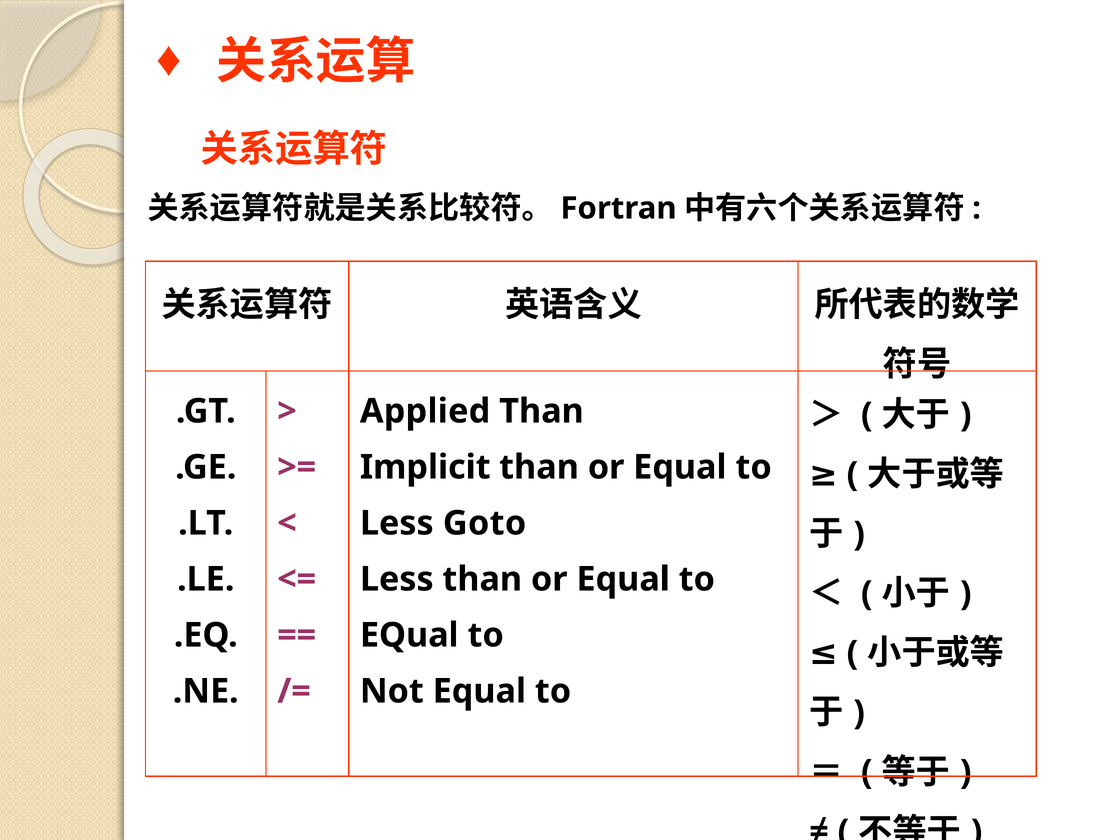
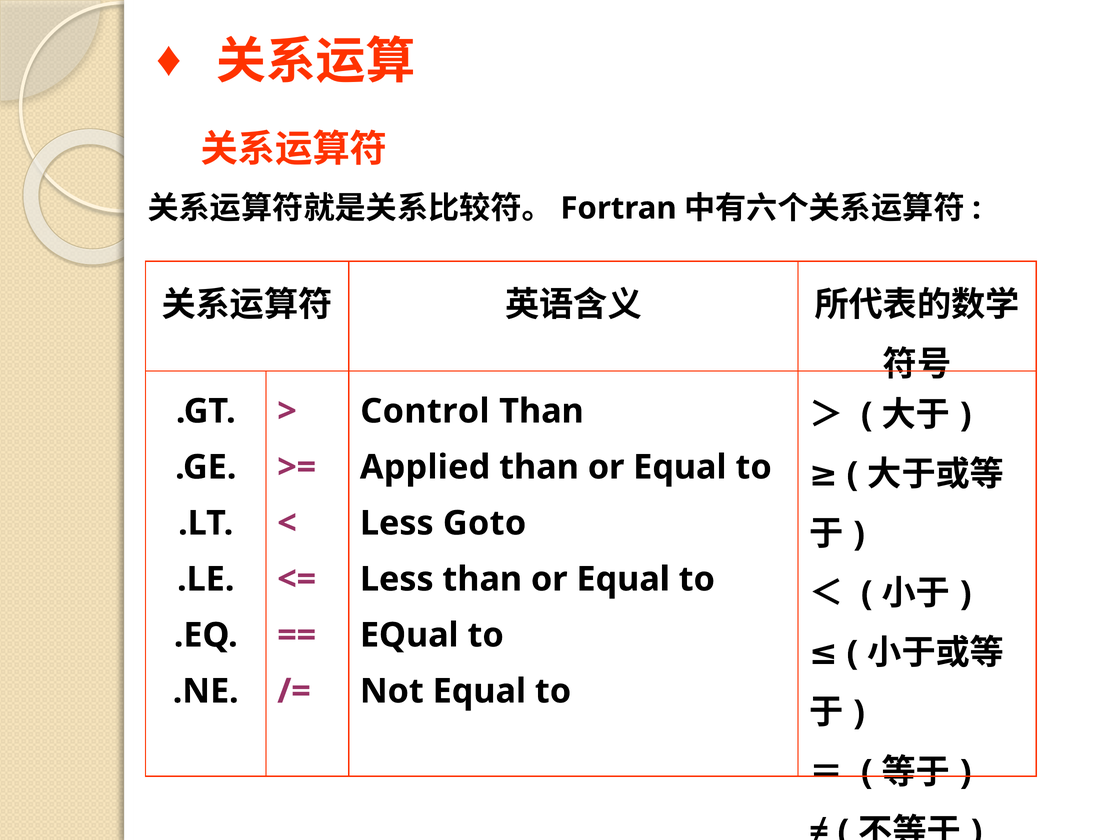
Applied: Applied -> Control
Implicit: Implicit -> Applied
